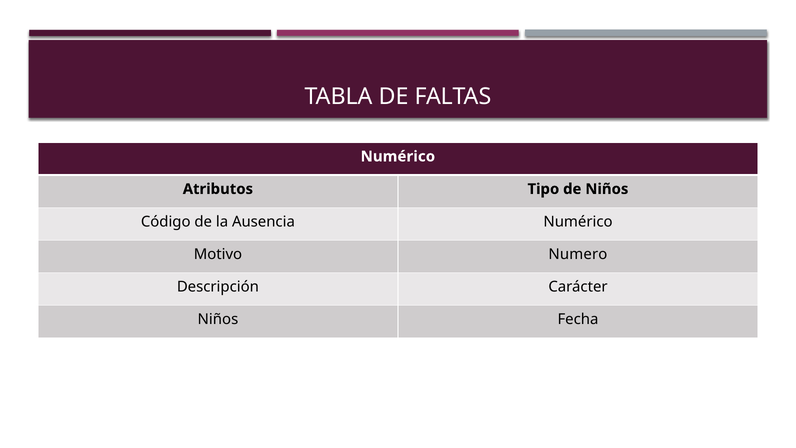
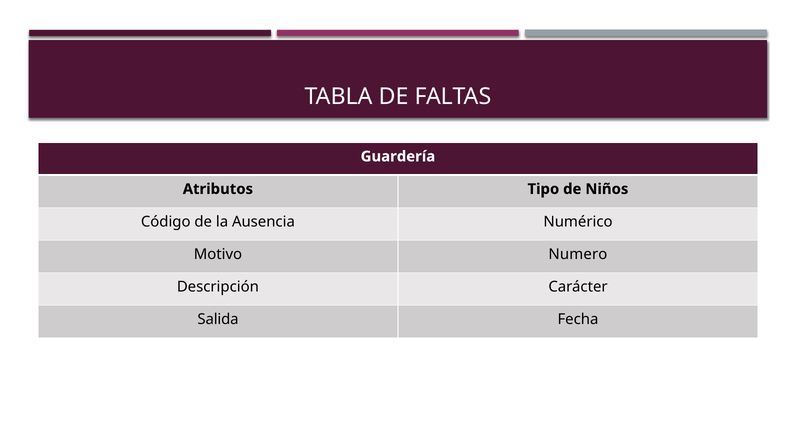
Numérico at (398, 156): Numérico -> Guardería
Niños at (218, 319): Niños -> Salida
